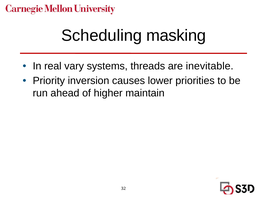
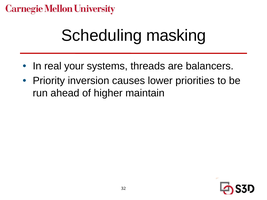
vary: vary -> your
inevitable: inevitable -> balancers
